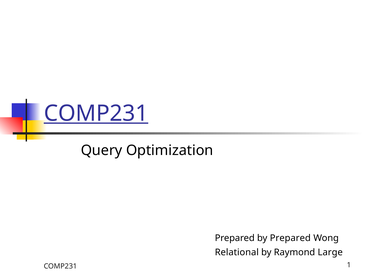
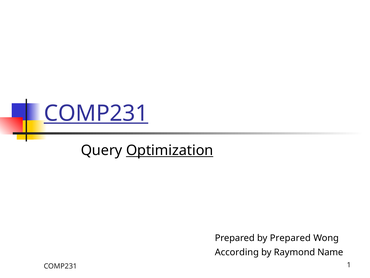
Optimization underline: none -> present
Relational: Relational -> According
Large: Large -> Name
